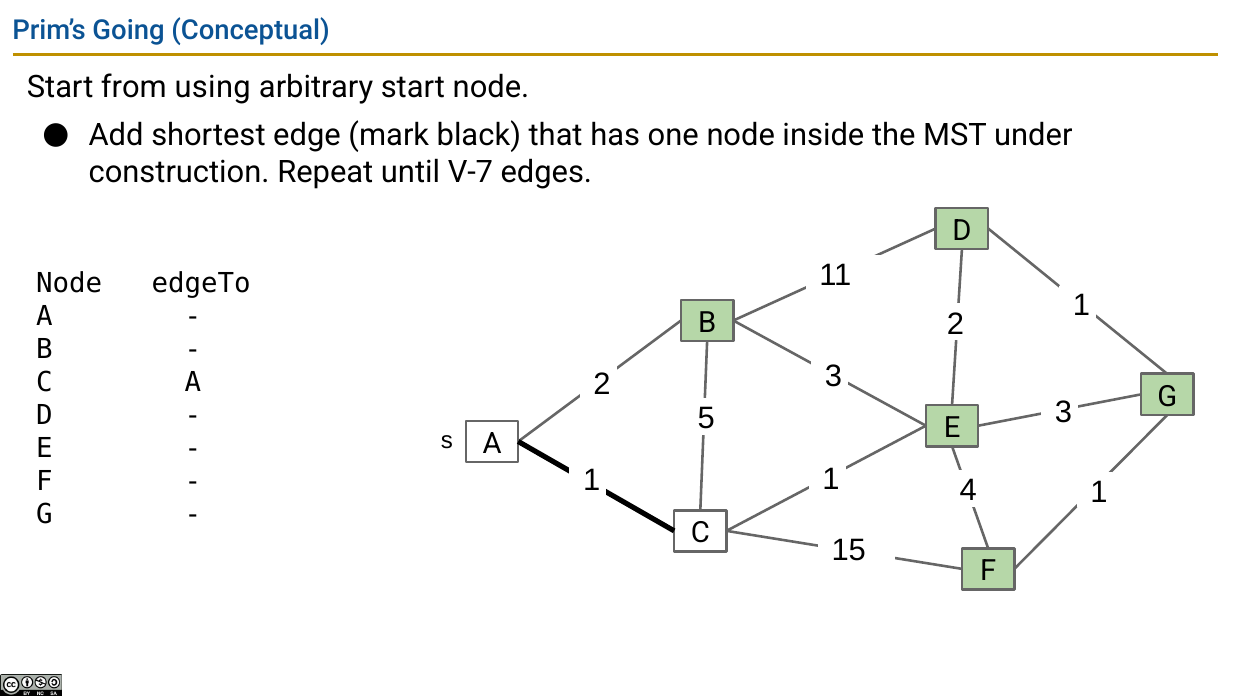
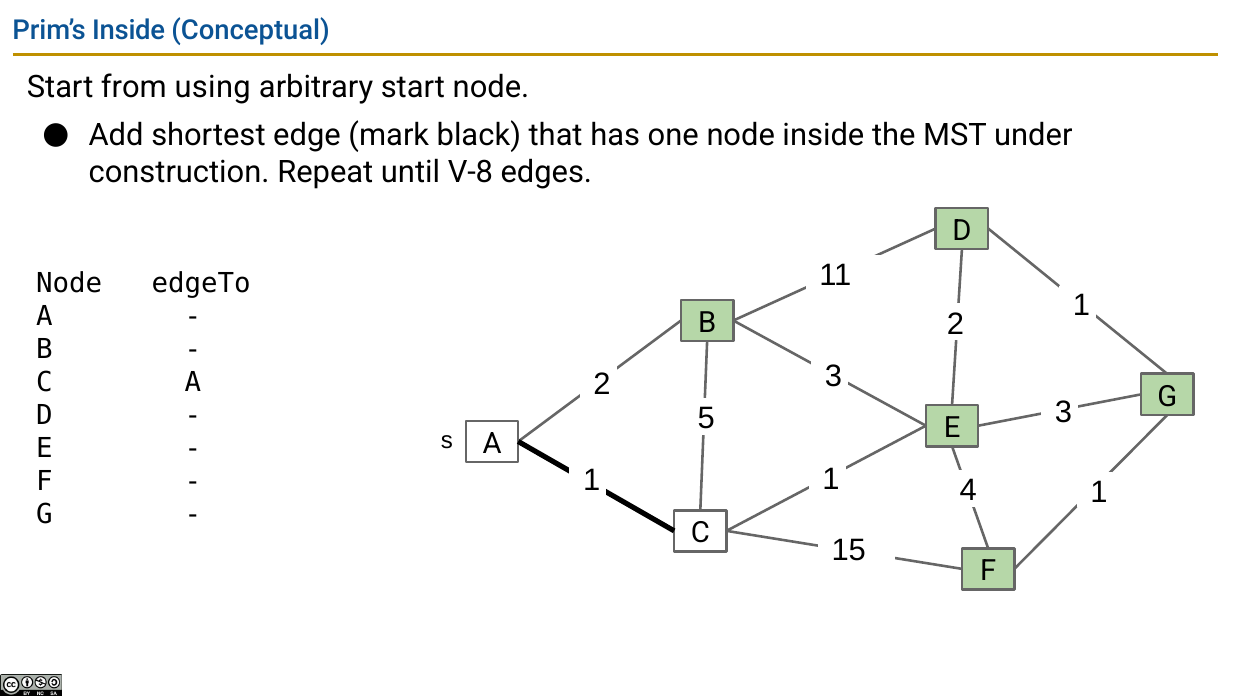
Prim’s Going: Going -> Inside
V-7: V-7 -> V-8
